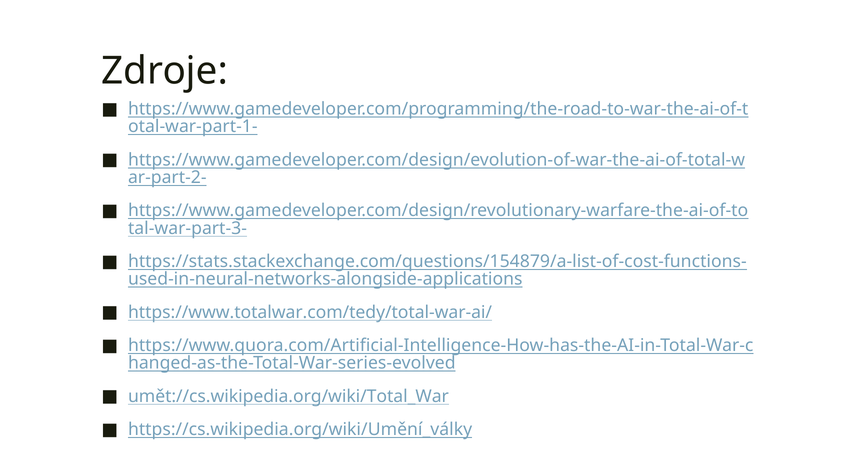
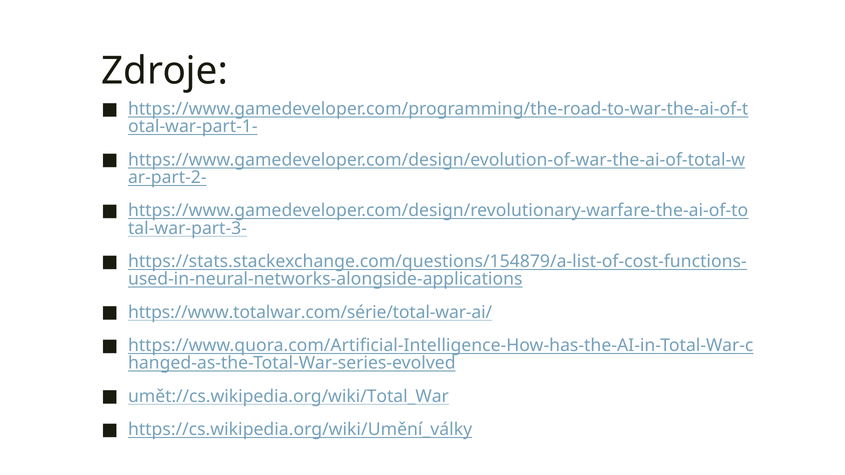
https://www.totalwar.com/tedy/total-war-ai/: https://www.totalwar.com/tedy/total-war-ai/ -> https://www.totalwar.com/série/total-war-ai/
